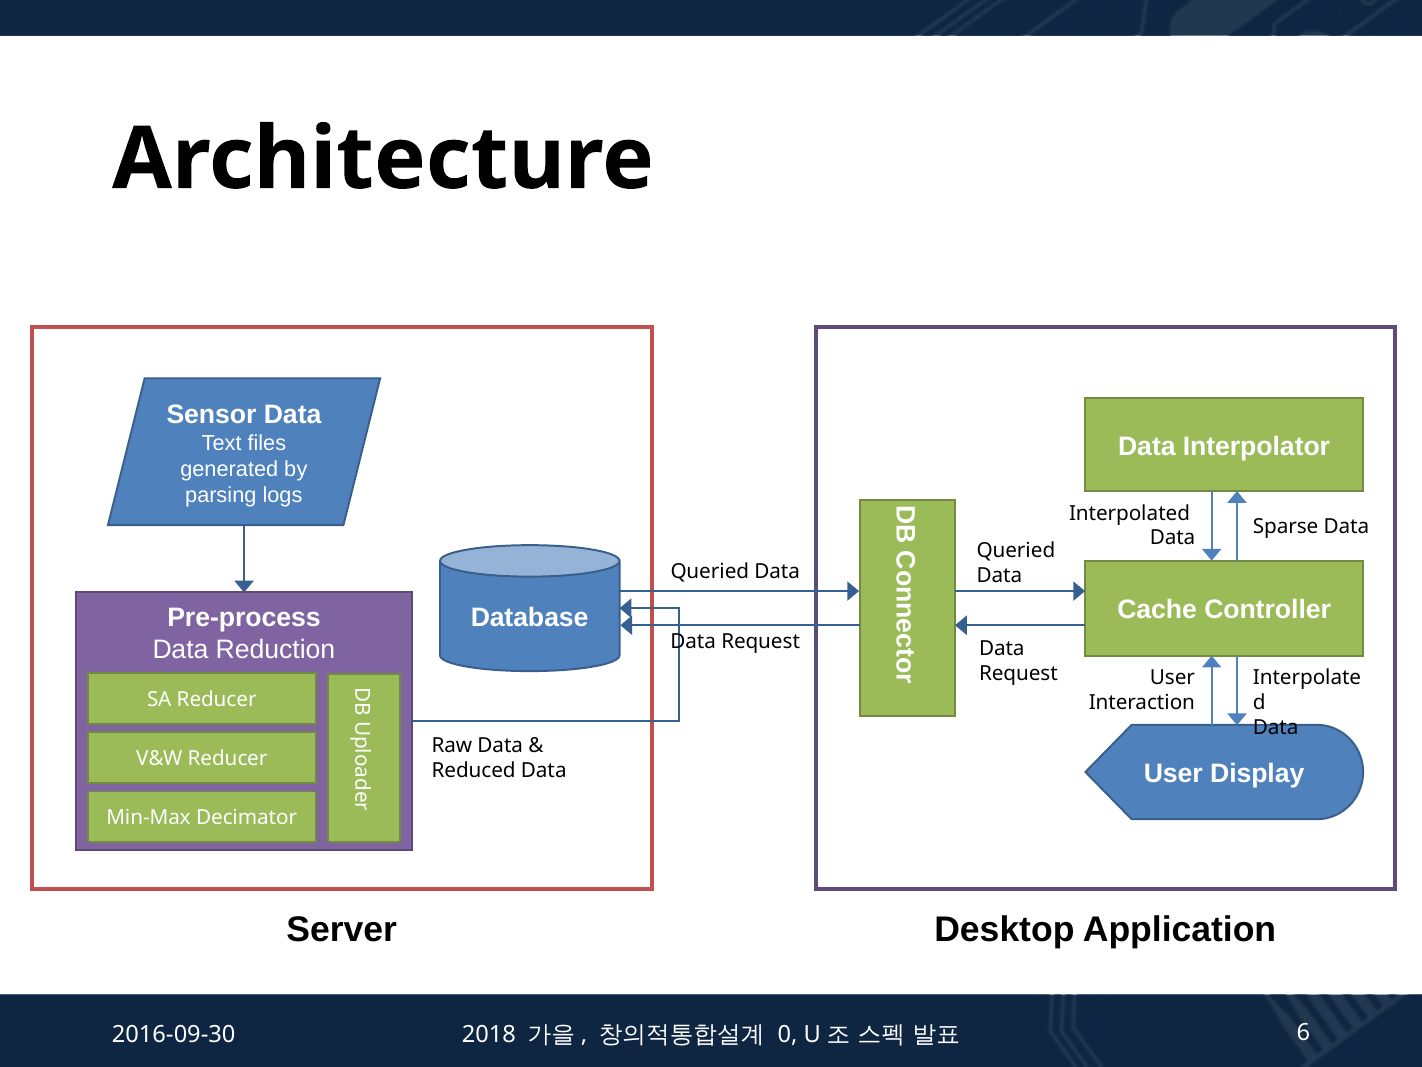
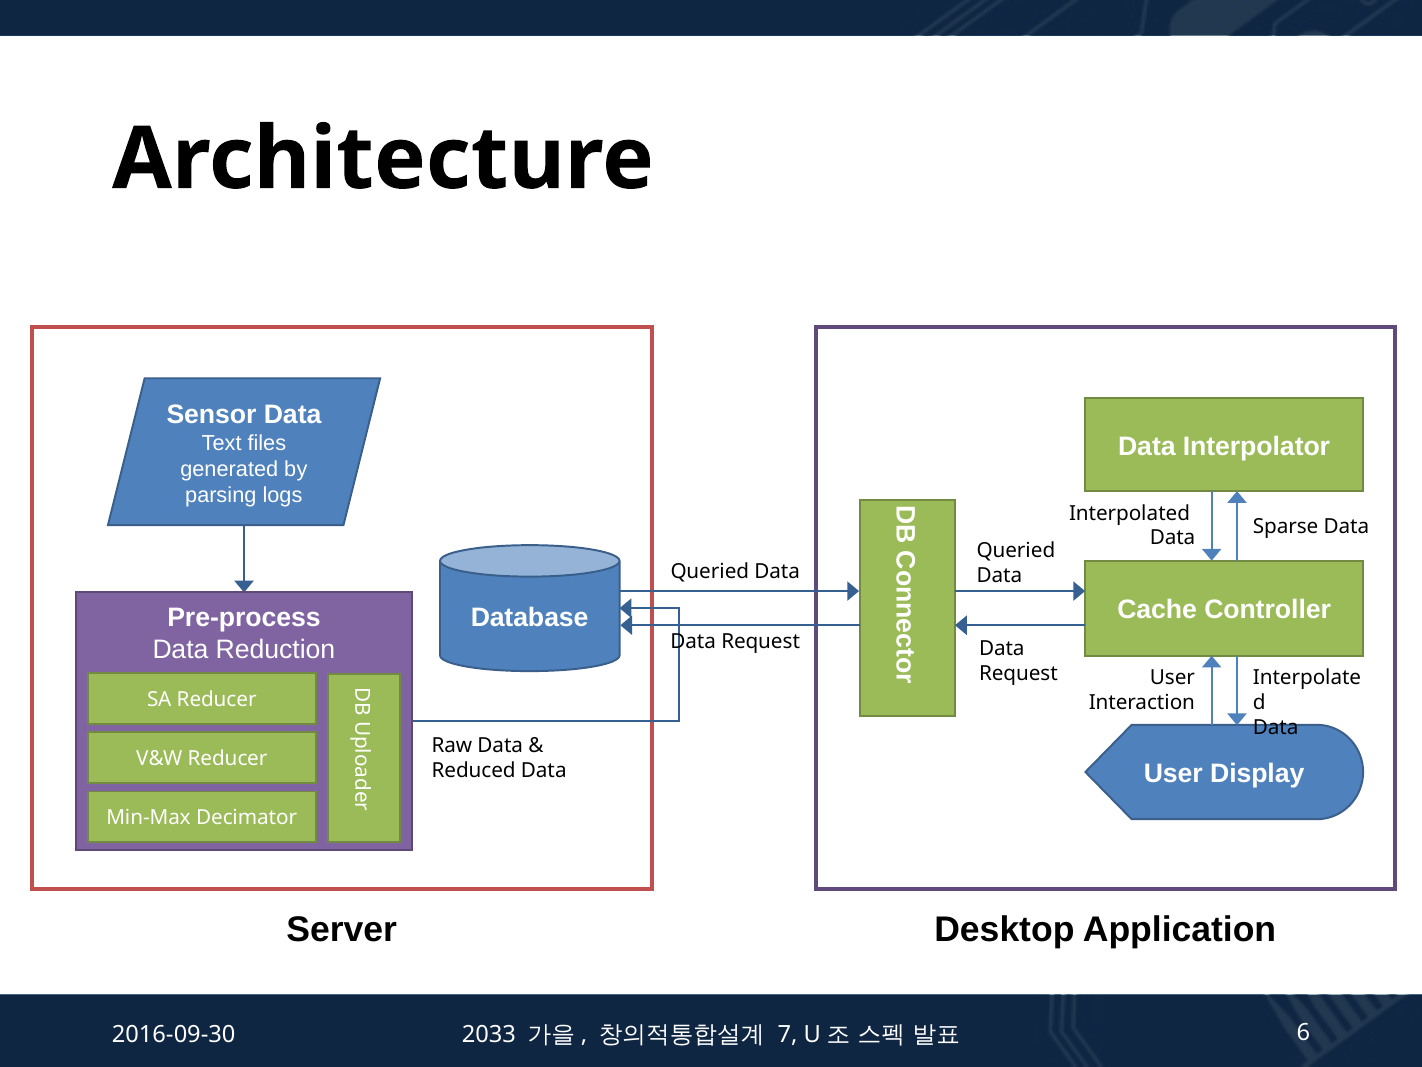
2018: 2018 -> 2033
0: 0 -> 7
